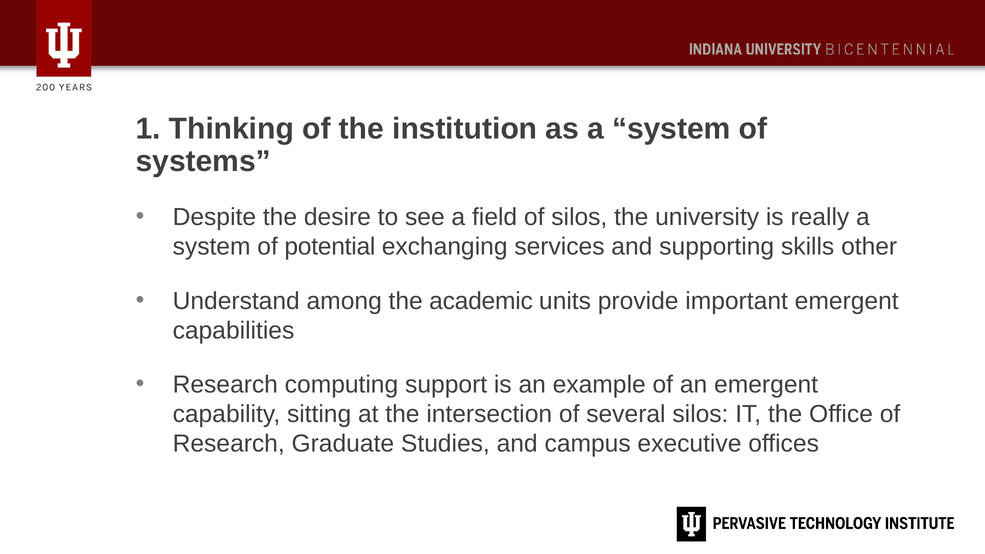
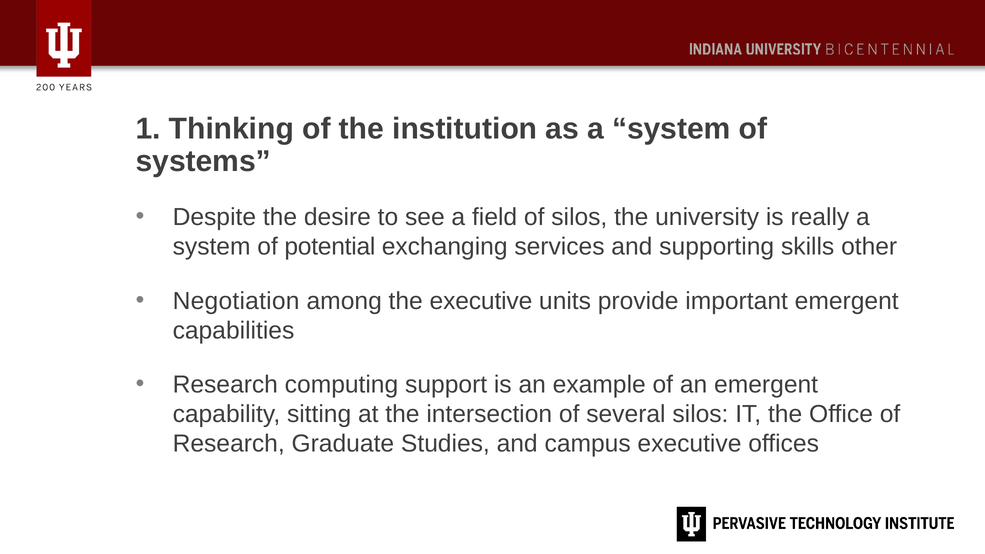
Understand: Understand -> Negotiation
the academic: academic -> executive
